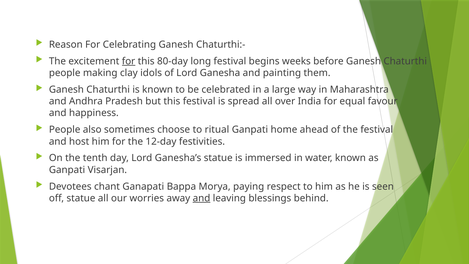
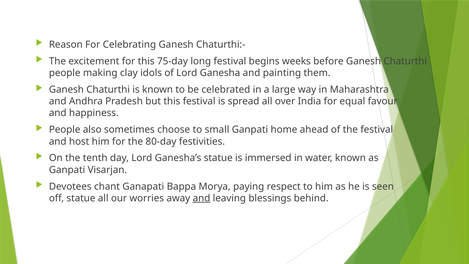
for at (129, 61) underline: present -> none
80-day: 80-day -> 75-day
ritual: ritual -> small
12-day: 12-day -> 80-day
